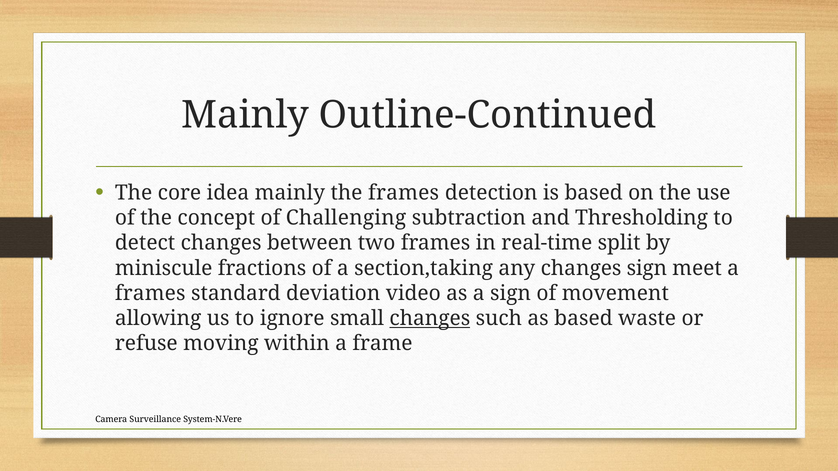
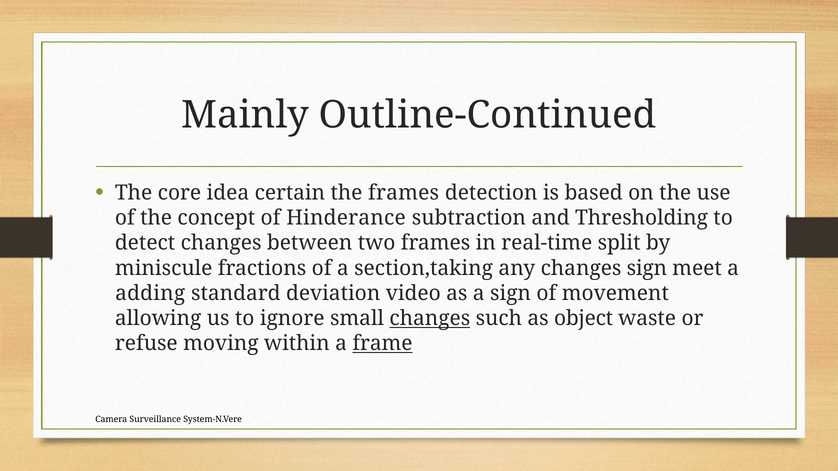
idea mainly: mainly -> certain
Challenging: Challenging -> Hinderance
frames at (150, 293): frames -> adding
as based: based -> object
frame underline: none -> present
